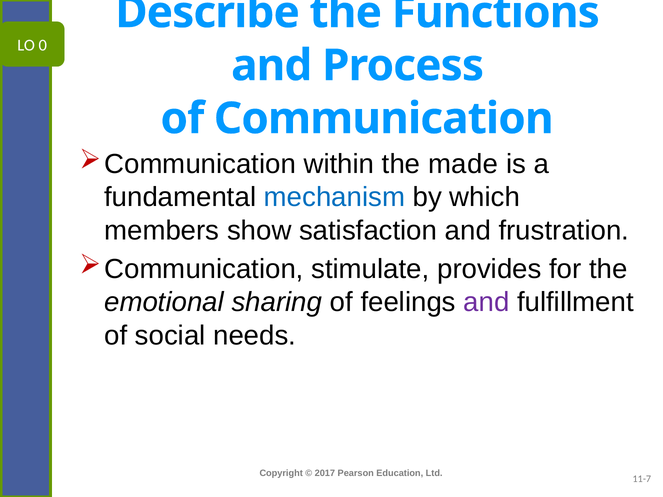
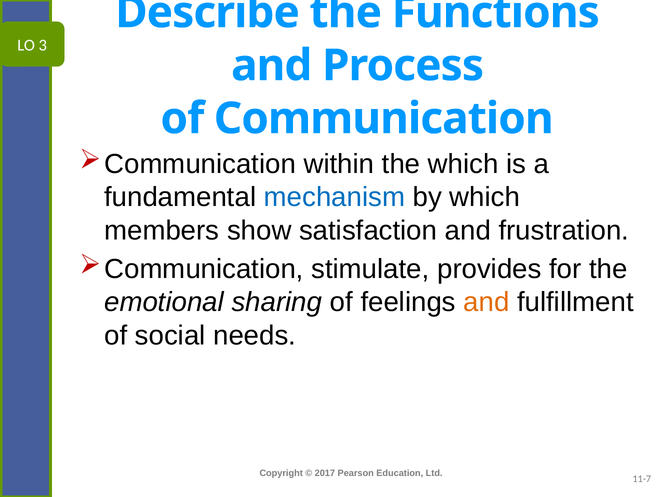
0: 0 -> 3
the made: made -> which
and at (486, 302) colour: purple -> orange
